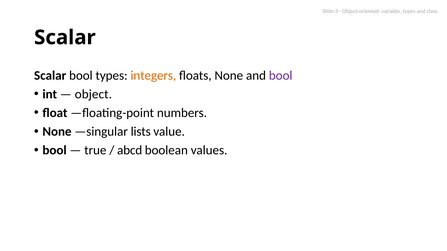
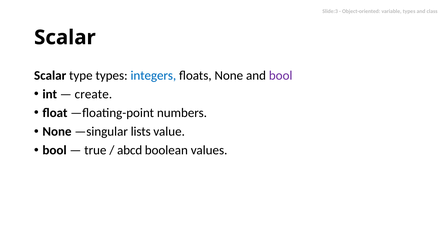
Scalar bool: bool -> type
integers colour: orange -> blue
object: object -> create
